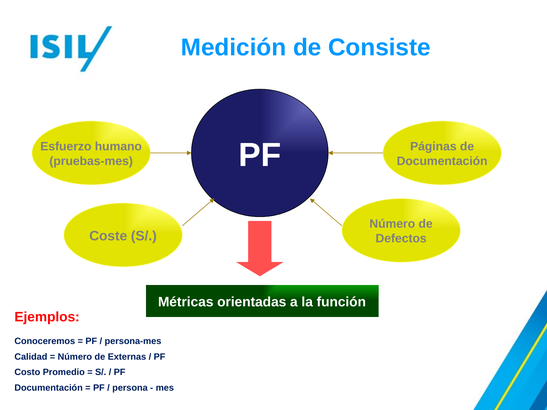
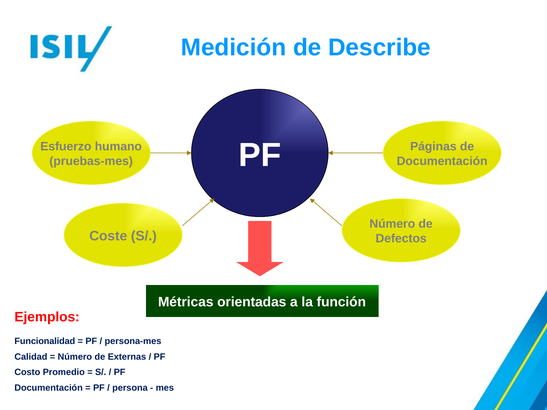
Consiste: Consiste -> Describe
Conoceremos: Conoceremos -> Funcionalidad
